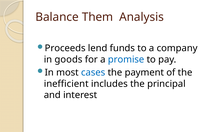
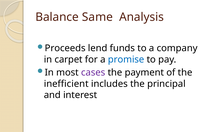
Them: Them -> Same
goods: goods -> carpet
cases colour: blue -> purple
